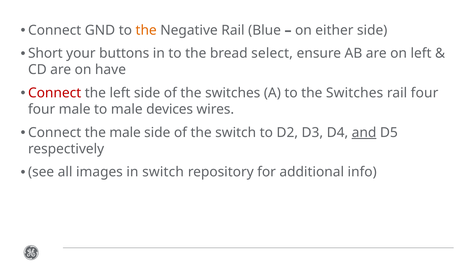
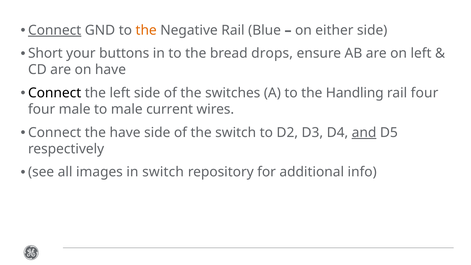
Connect at (55, 30) underline: none -> present
select: select -> drops
Connect at (55, 93) colour: red -> black
to the Switches: Switches -> Handling
devices: devices -> current
the male: male -> have
